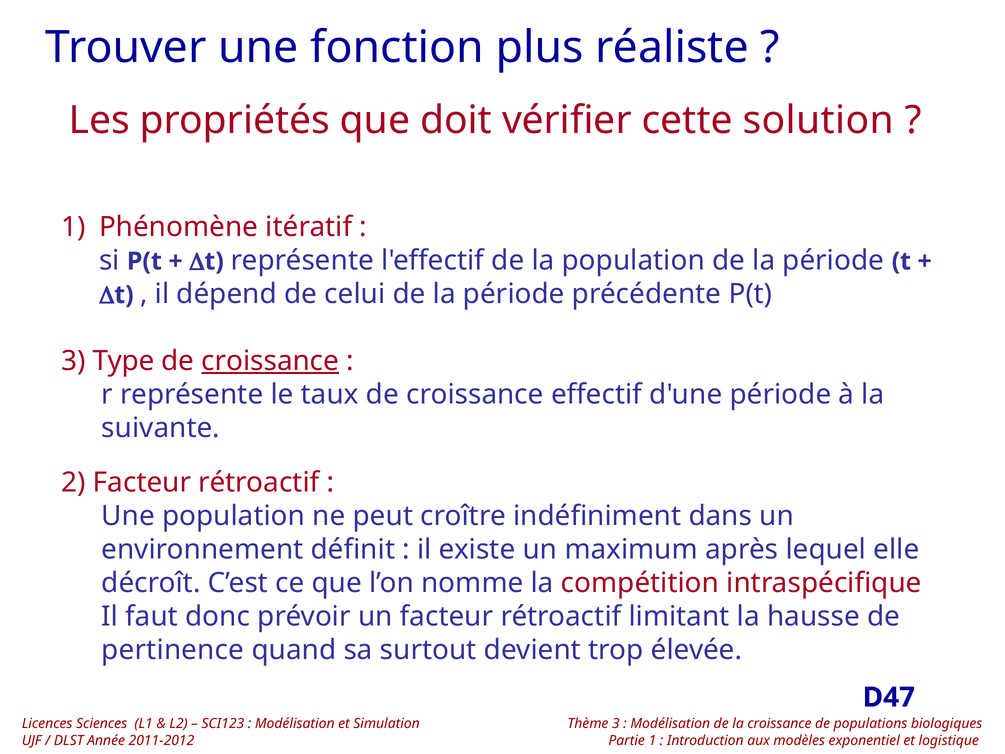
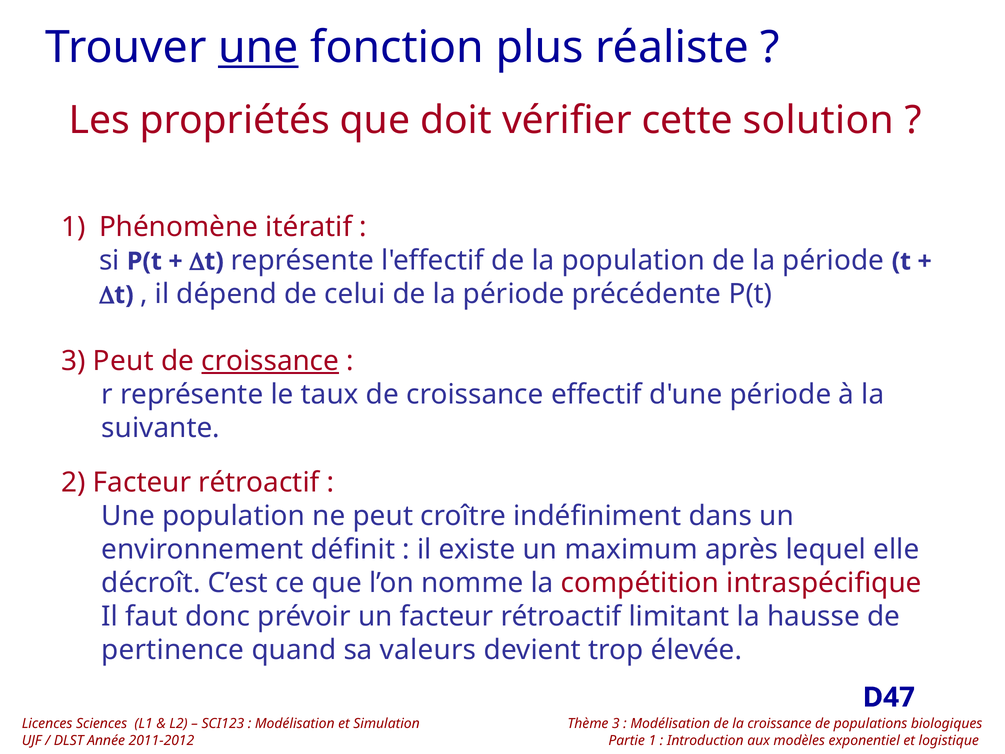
une at (258, 48) underline: none -> present
3 Type: Type -> Peut
surtout: surtout -> valeurs
